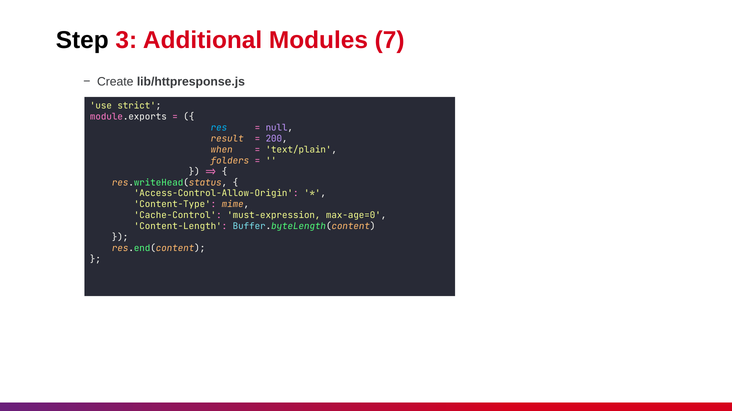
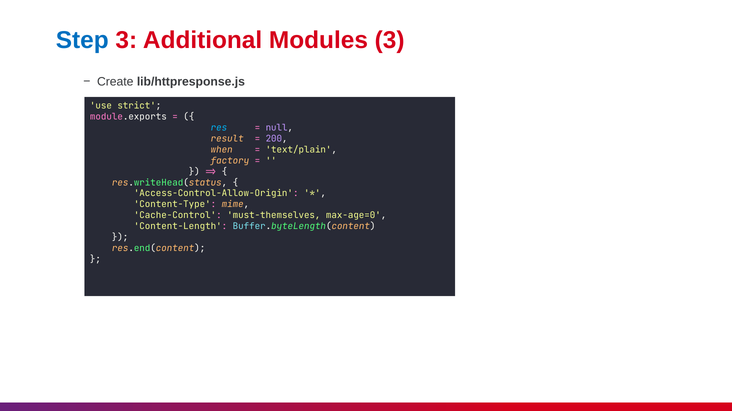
Step colour: black -> blue
Modules 7: 7 -> 3
folders: folders -> factory
must-expression: must-expression -> must-themselves
